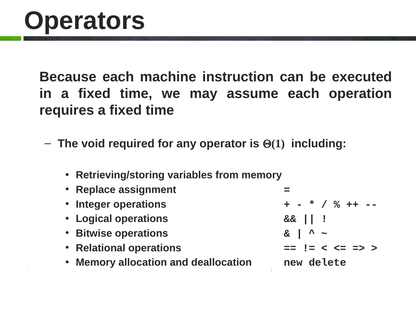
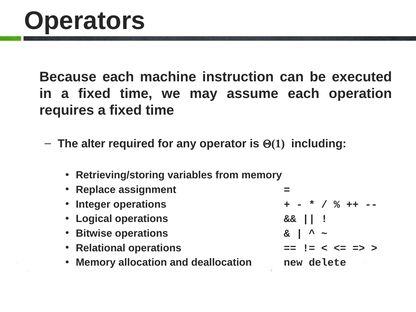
void: void -> alter
